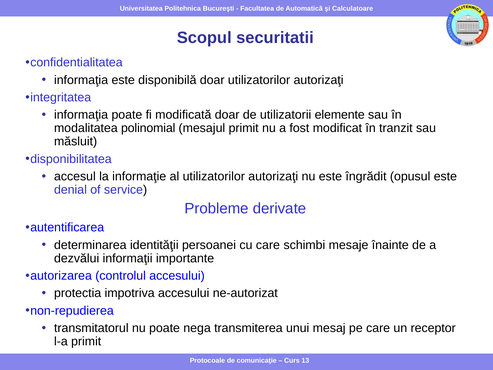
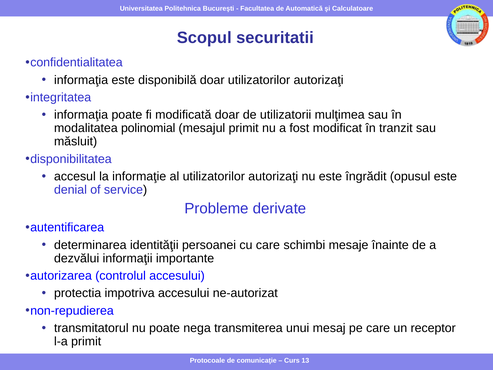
elemente: elemente -> mulţimea
